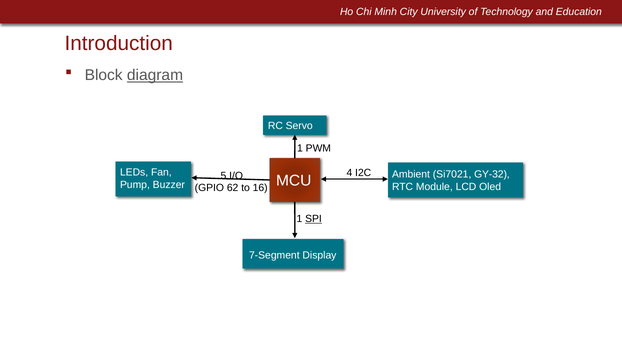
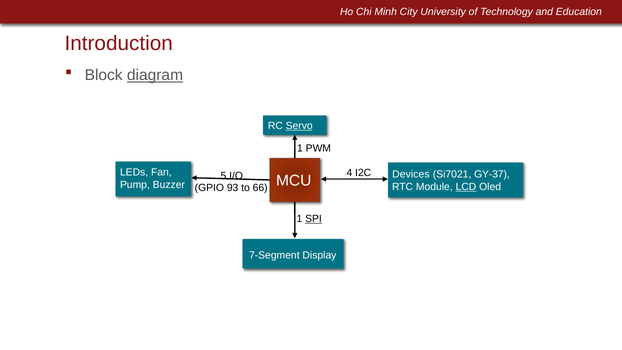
Servo underline: none -> present
Ambient: Ambient -> Devices
GY-32: GY-32 -> GY-37
LCD underline: none -> present
62: 62 -> 93
16: 16 -> 66
